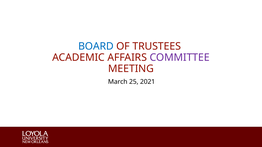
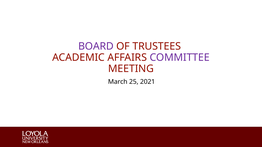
BOARD colour: blue -> purple
